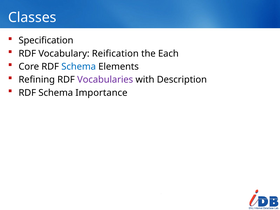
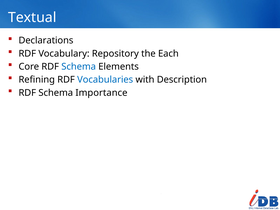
Classes: Classes -> Textual
Specification: Specification -> Declarations
Reification: Reification -> Repository
Vocabularies colour: purple -> blue
